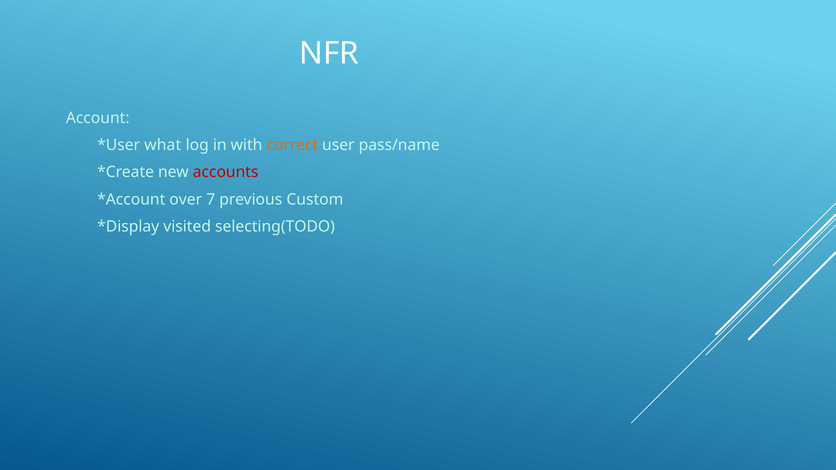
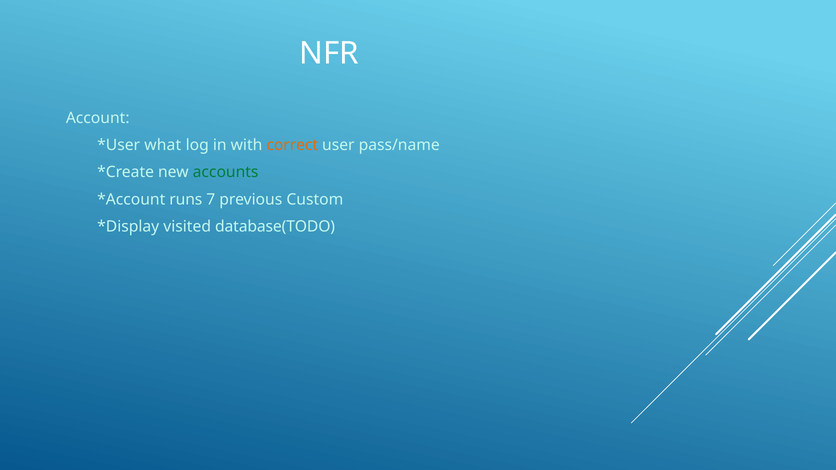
accounts colour: red -> green
over: over -> runs
selecting(TODO: selecting(TODO -> database(TODO
